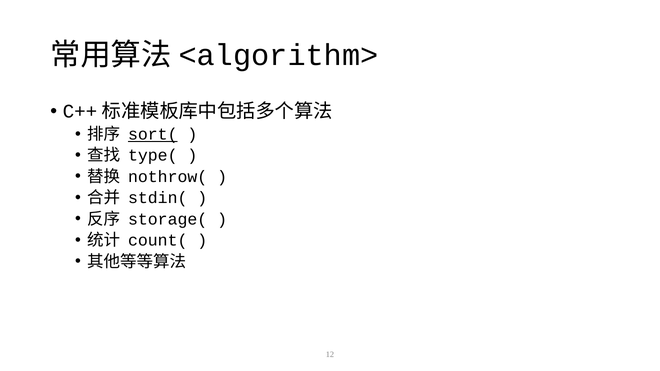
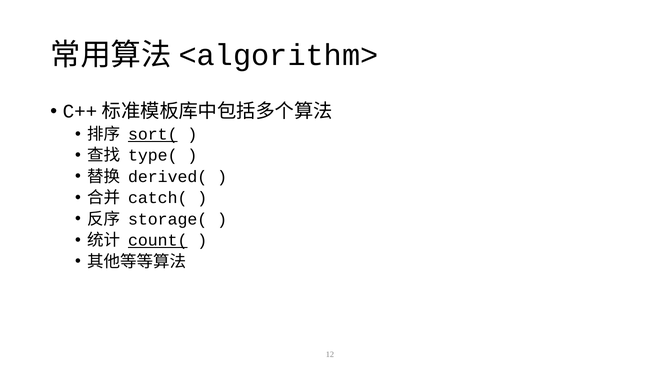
nothrow(: nothrow( -> derived(
stdin(: stdin( -> catch(
count( underline: none -> present
